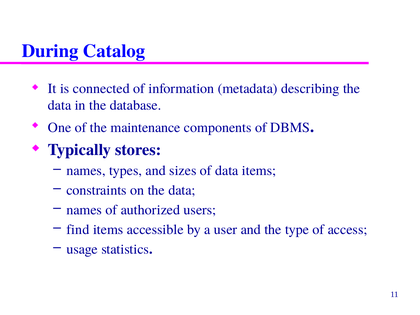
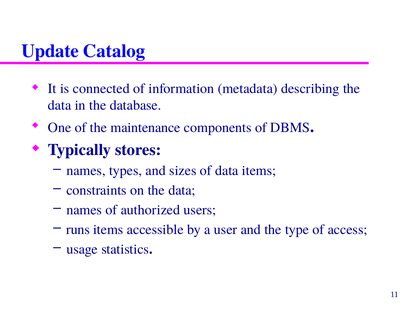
During: During -> Update
find: find -> runs
